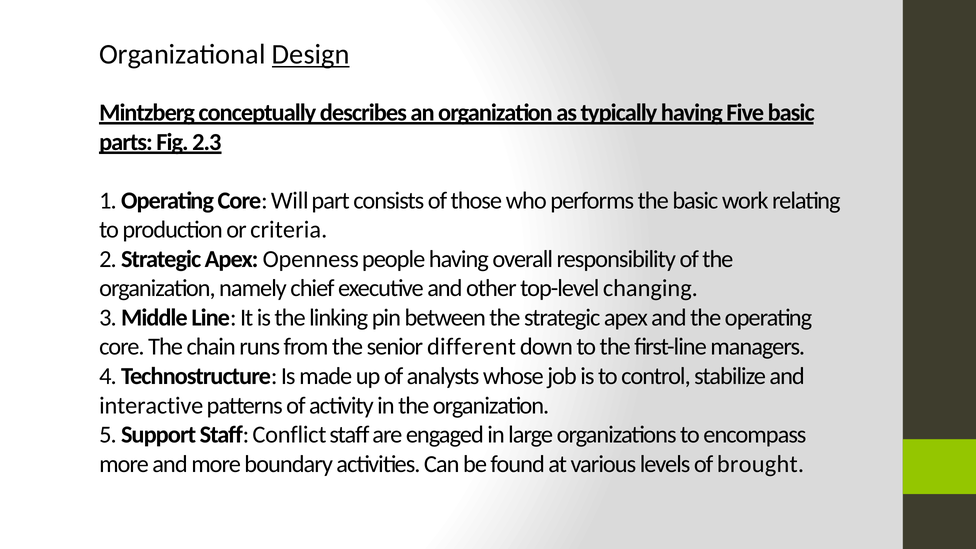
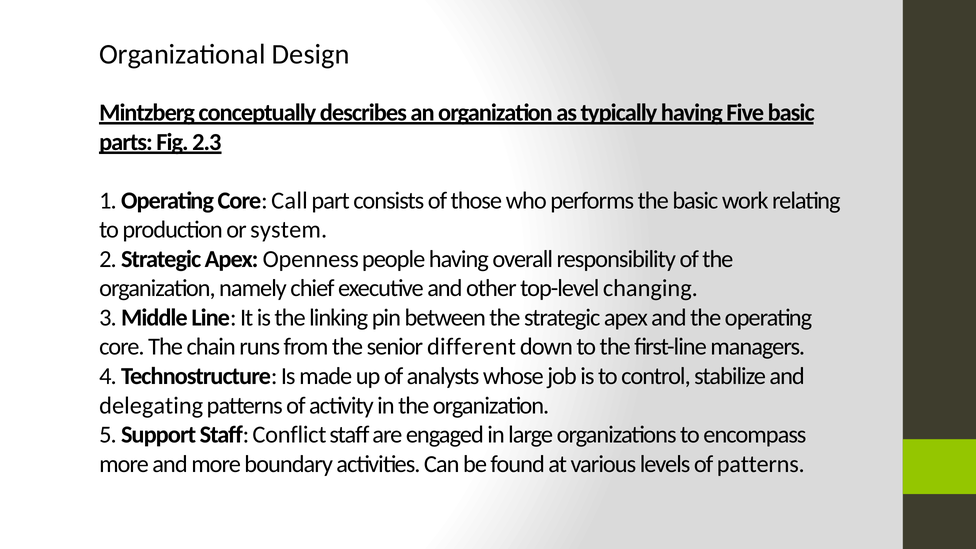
Design underline: present -> none
Will: Will -> Call
criteria: criteria -> system
interactive: interactive -> delegating
of brought: brought -> patterns
